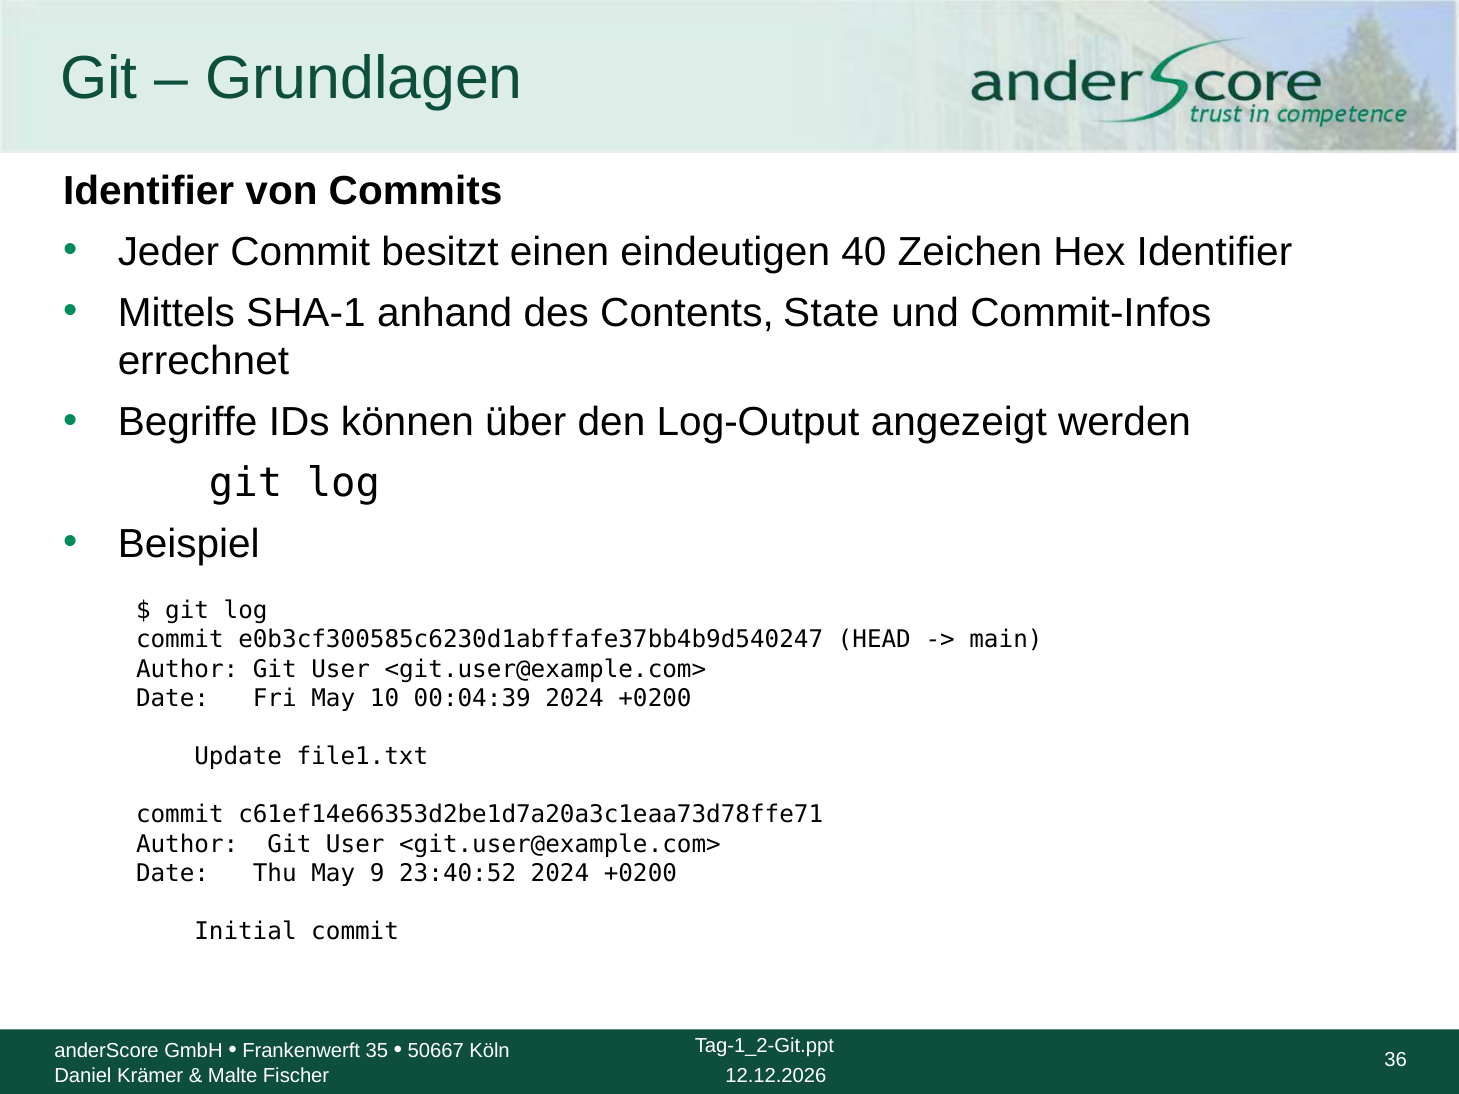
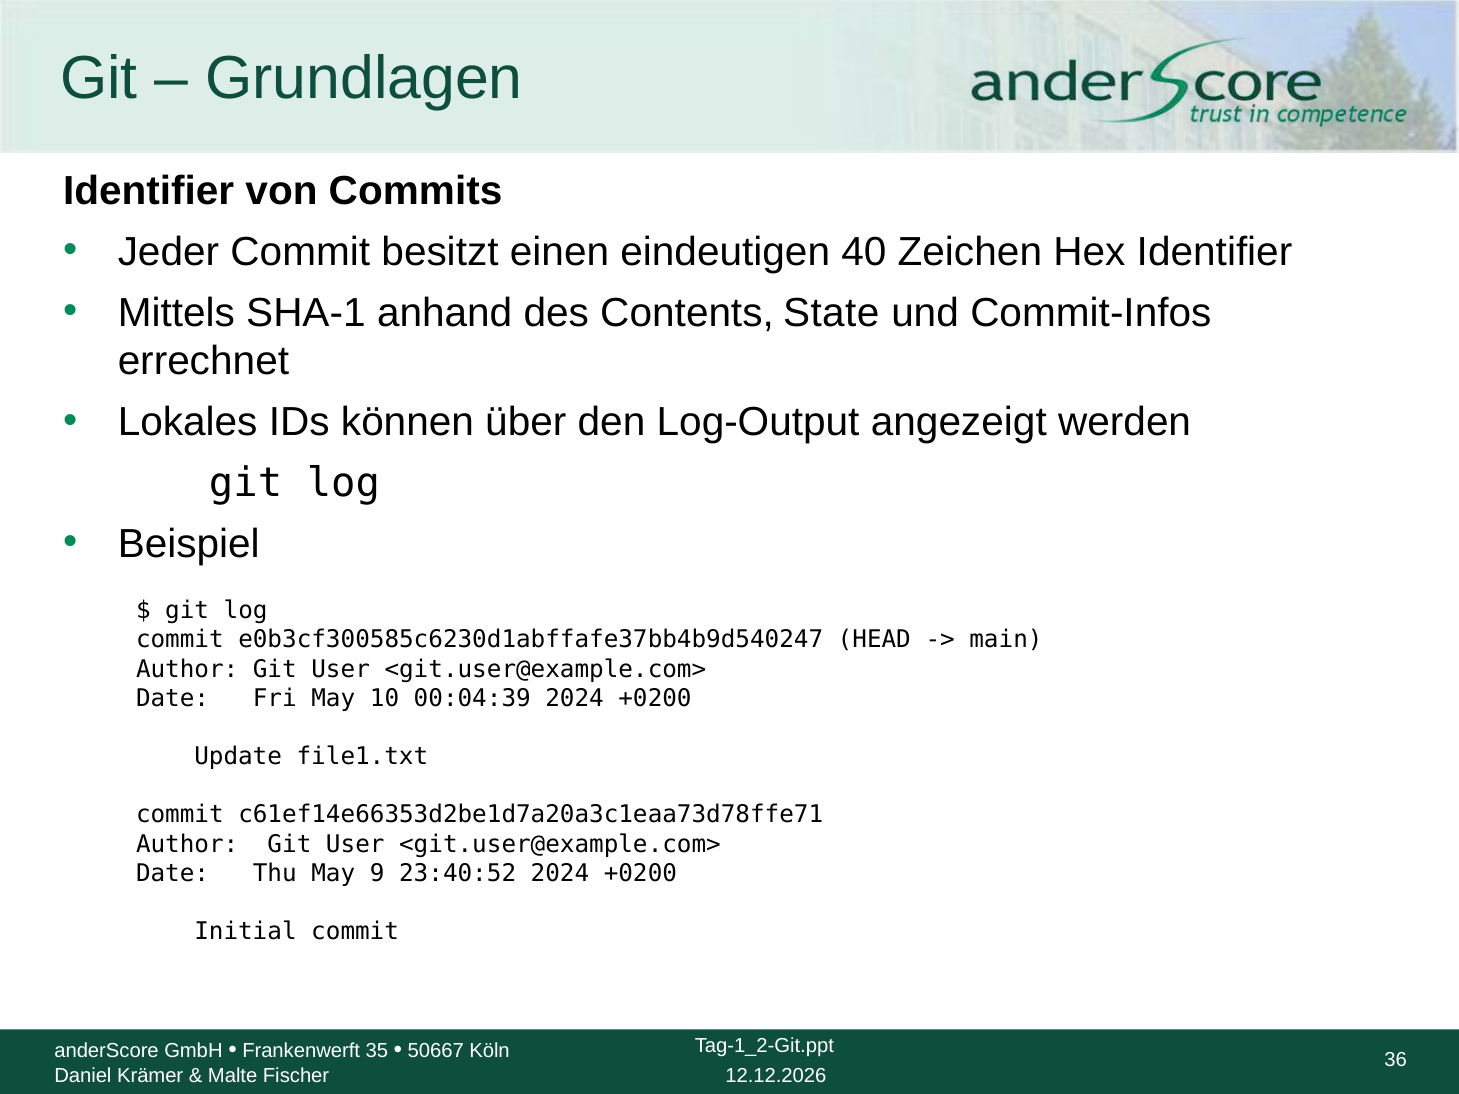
Begriffe: Begriffe -> Lokales
